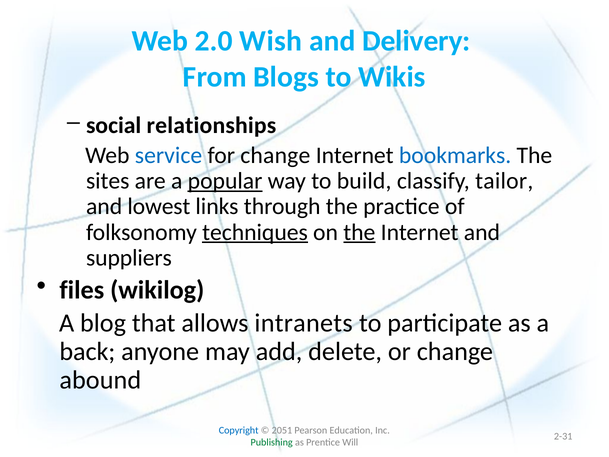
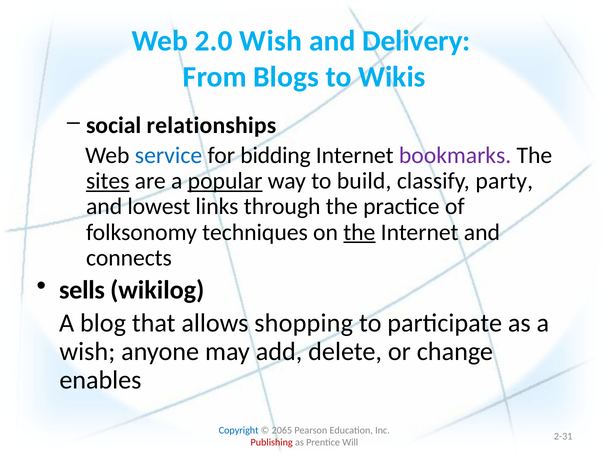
for change: change -> bidding
bookmarks colour: blue -> purple
sites underline: none -> present
tailor: tailor -> party
techniques underline: present -> none
suppliers: suppliers -> connects
files: files -> sells
intranets: intranets -> shopping
back at (87, 351): back -> wish
abound: abound -> enables
2051: 2051 -> 2065
Publishing colour: green -> red
